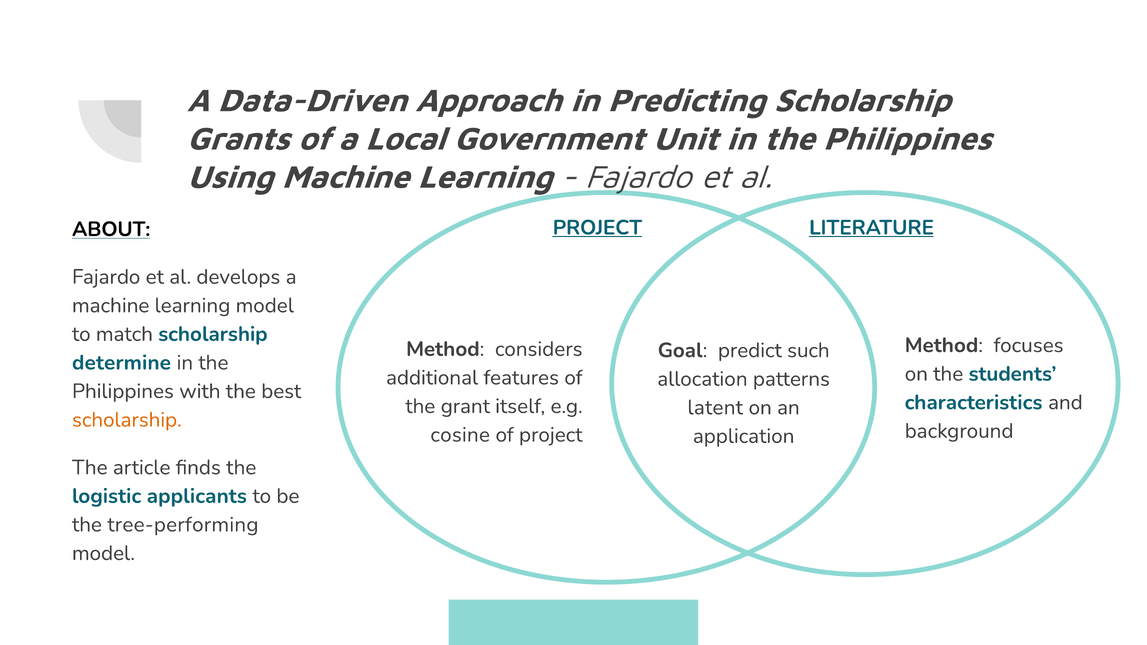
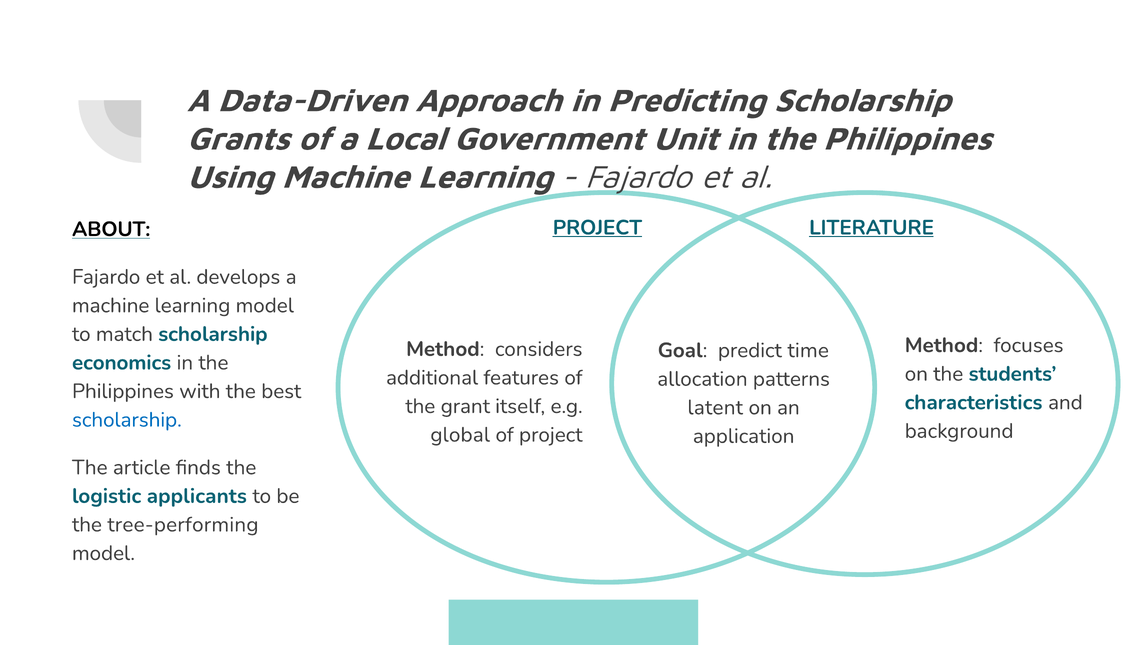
such: such -> time
determine: determine -> economics
scholarship at (127, 420) colour: orange -> blue
cosine: cosine -> global
